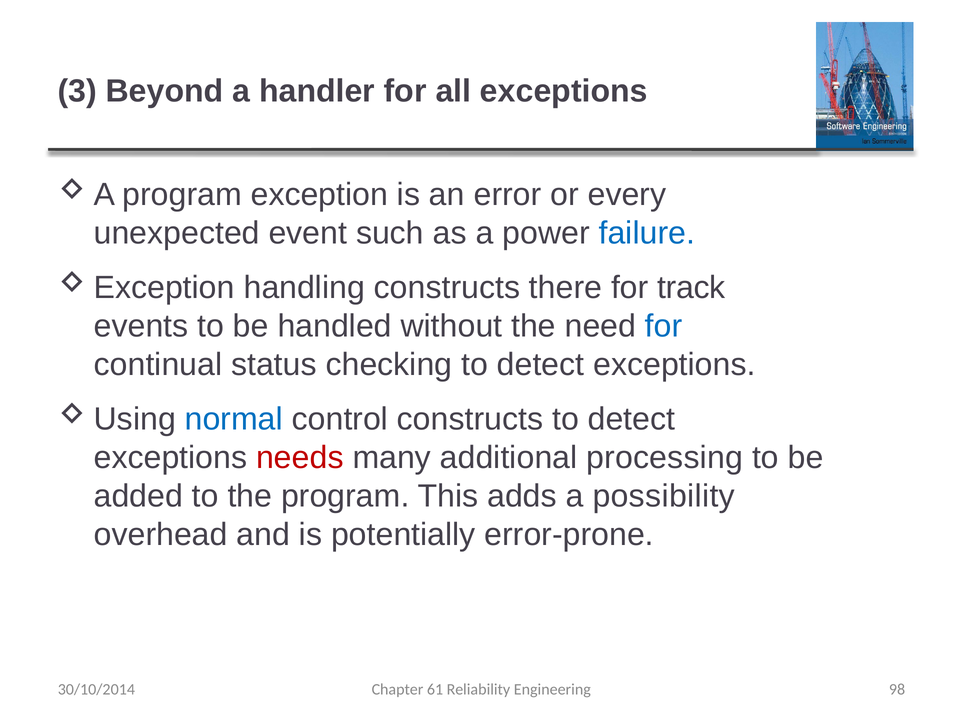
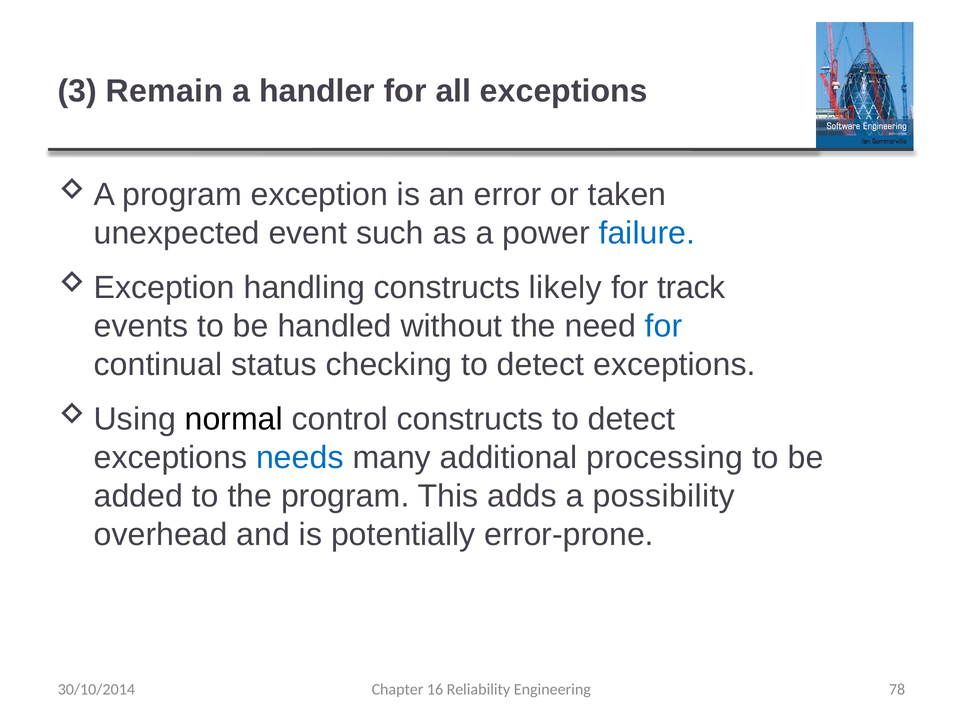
Beyond: Beyond -> Remain
every: every -> taken
there: there -> likely
normal colour: blue -> black
needs colour: red -> blue
61: 61 -> 16
98: 98 -> 78
